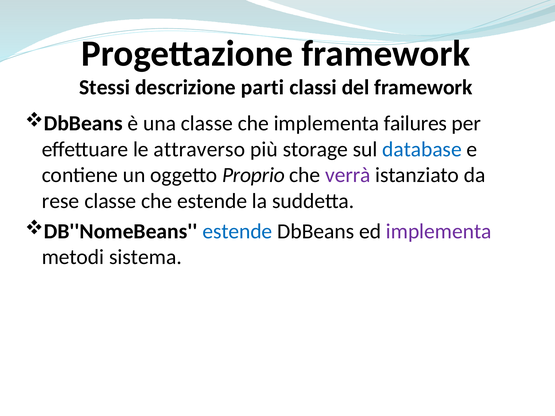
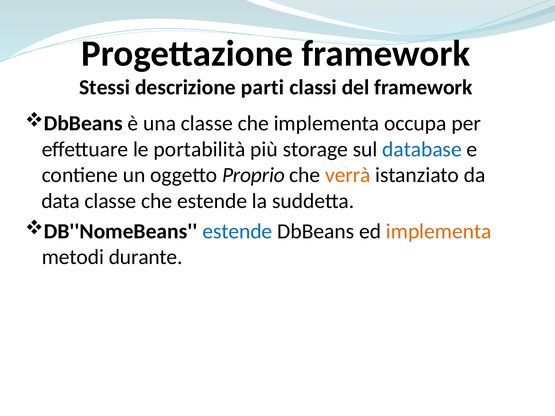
failures: failures -> occupa
attraverso: attraverso -> portabilità
verrà colour: purple -> orange
rese: rese -> data
implementa at (439, 231) colour: purple -> orange
sistema: sistema -> durante
